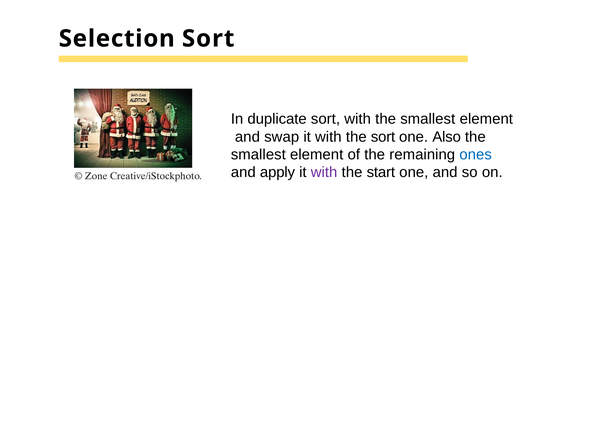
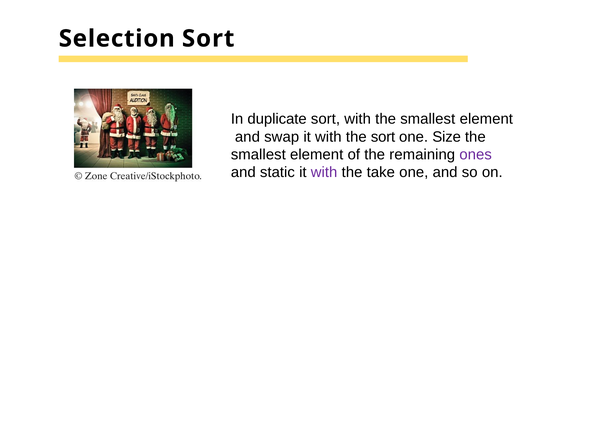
Also: Also -> Size
ones colour: blue -> purple
apply: apply -> static
start: start -> take
